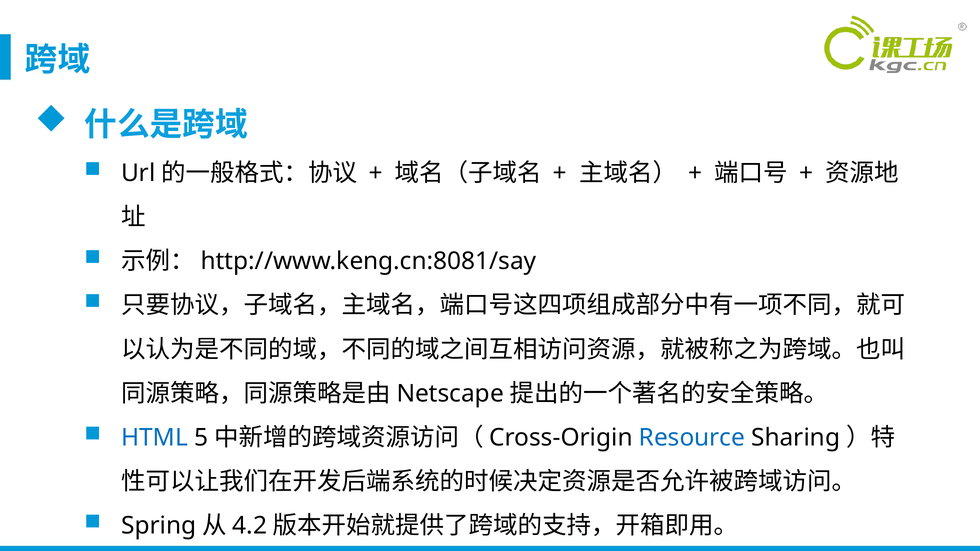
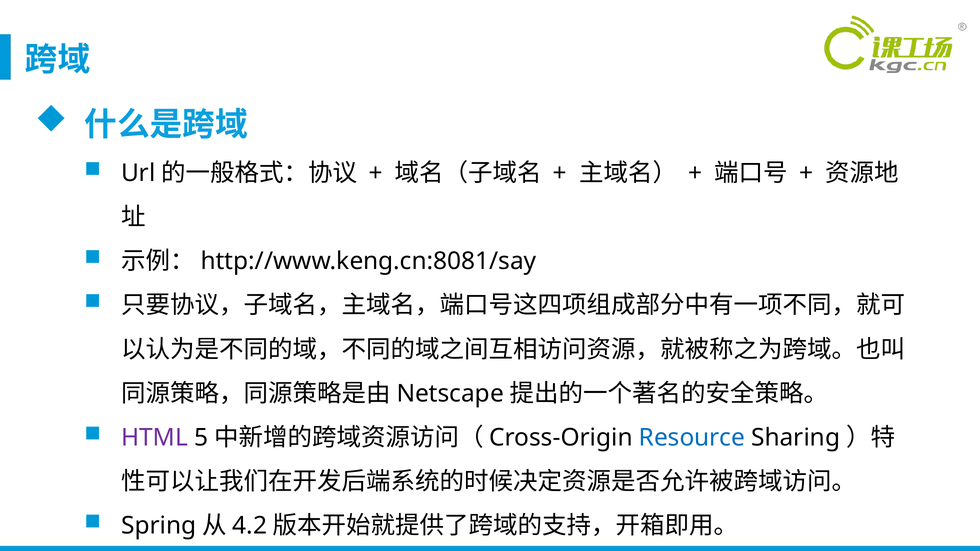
HTML colour: blue -> purple
